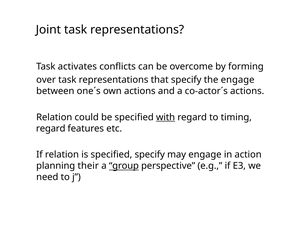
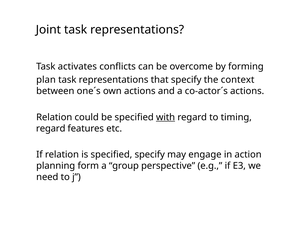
over: over -> plan
the engage: engage -> context
their: their -> form
group underline: present -> none
